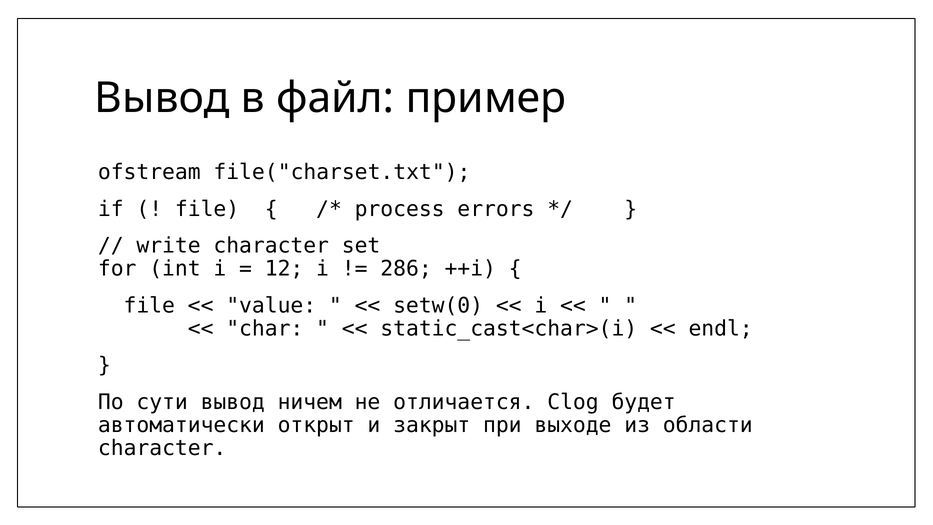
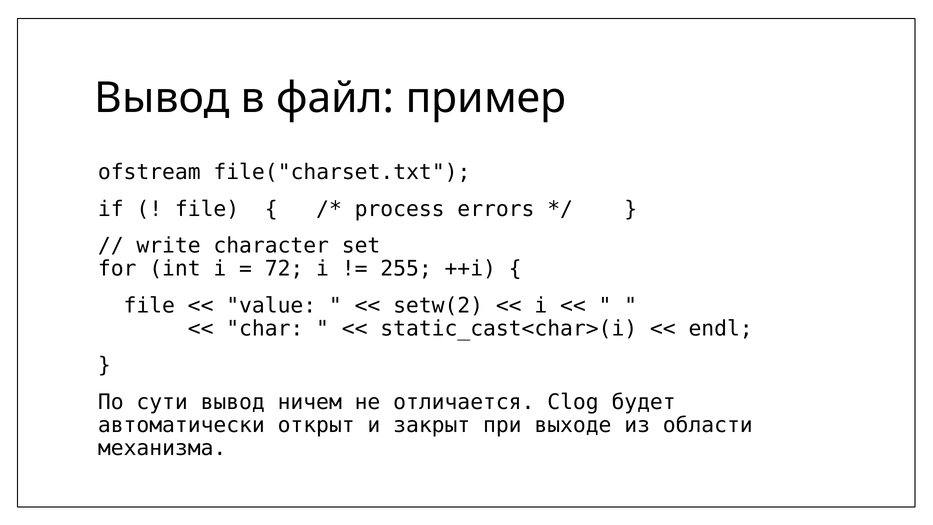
12: 12 -> 72
286: 286 -> 255
setw(0: setw(0 -> setw(2
character at (162, 448): character -> механизма
